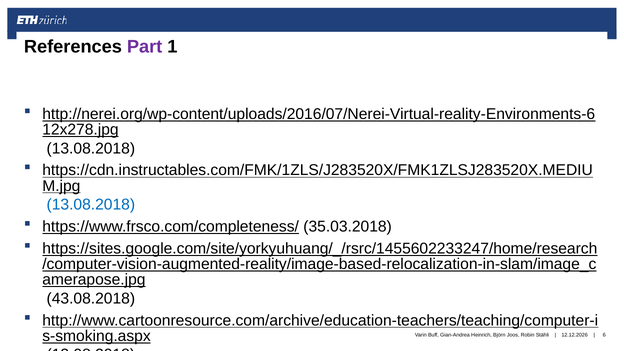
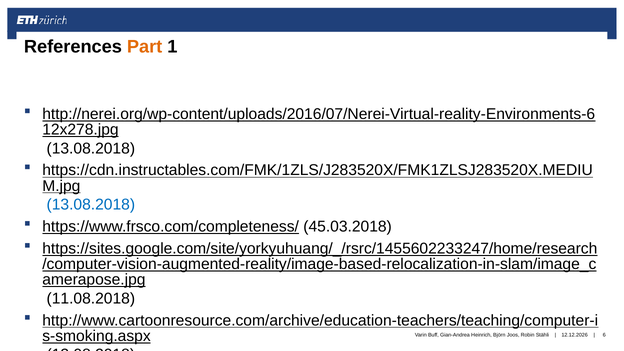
Part colour: purple -> orange
35.03.2018: 35.03.2018 -> 45.03.2018
43.08.2018: 43.08.2018 -> 11.08.2018
